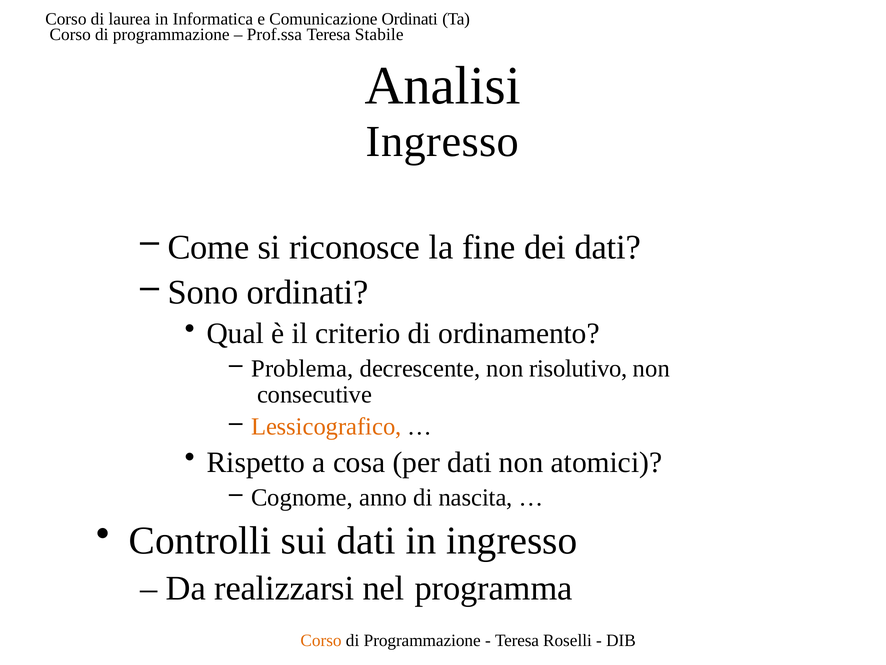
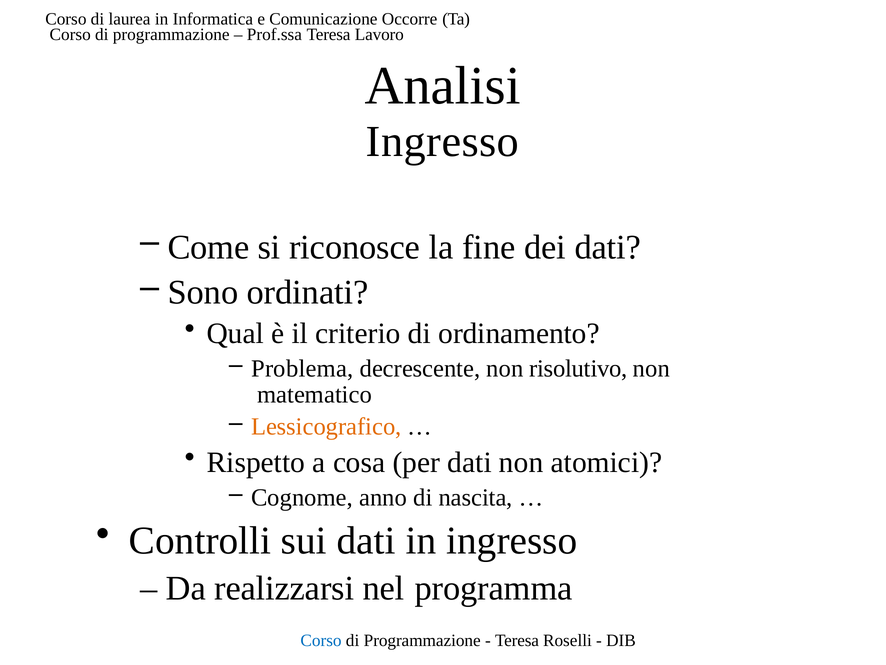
Comunicazione Ordinati: Ordinati -> Occorre
Stabile: Stabile -> Lavoro
consecutive: consecutive -> matematico
Corso at (321, 640) colour: orange -> blue
